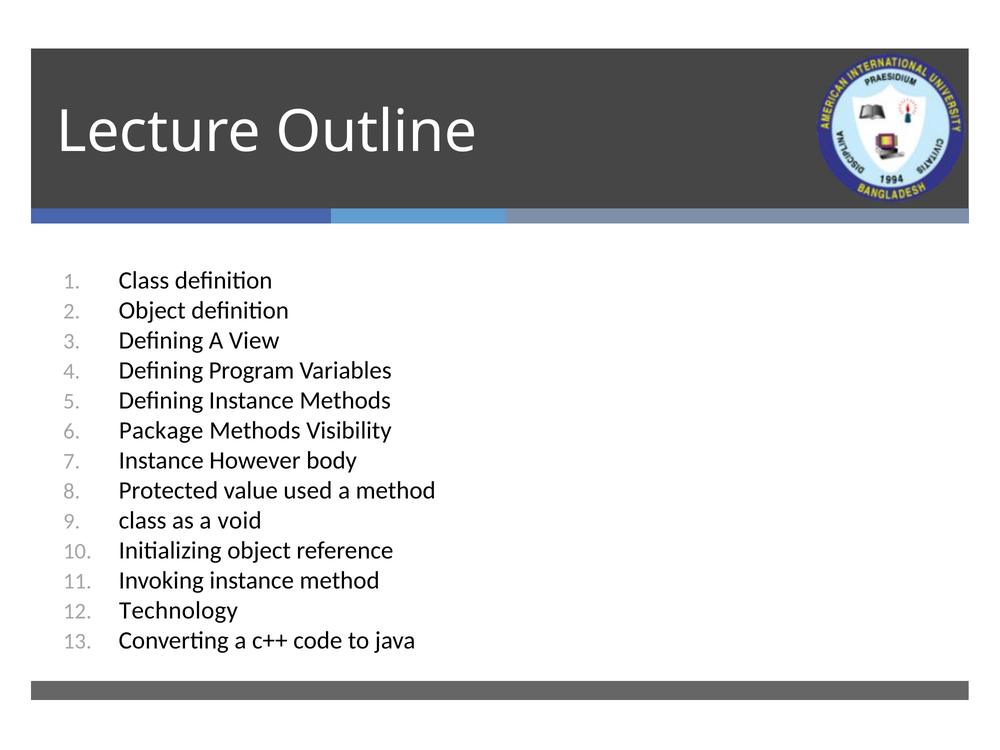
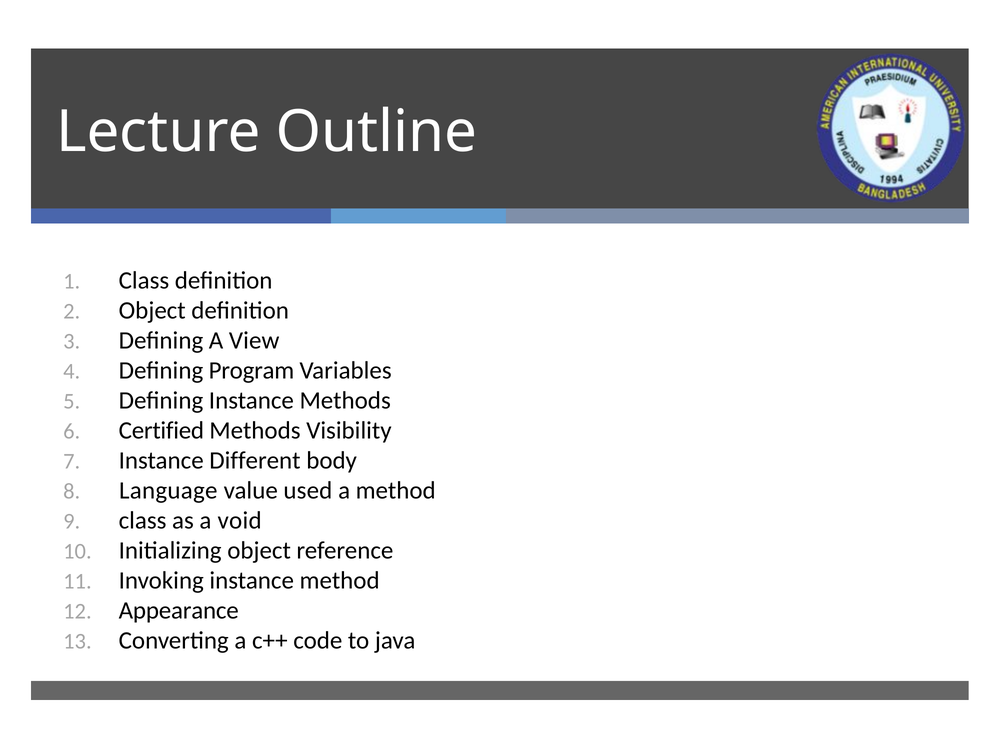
Package: Package -> Certified
However: However -> Different
Protected: Protected -> Language
Technology: Technology -> Appearance
